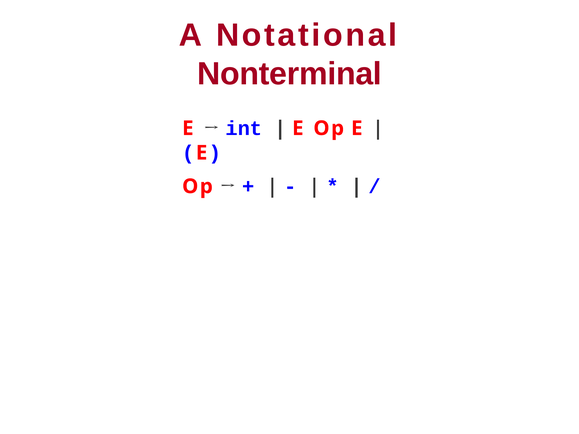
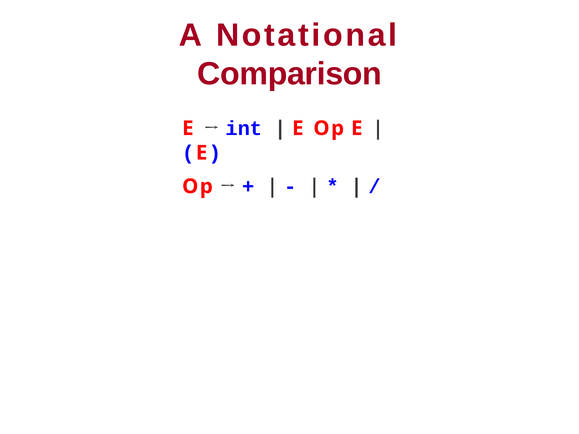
Nonterminal: Nonterminal -> Comparison
